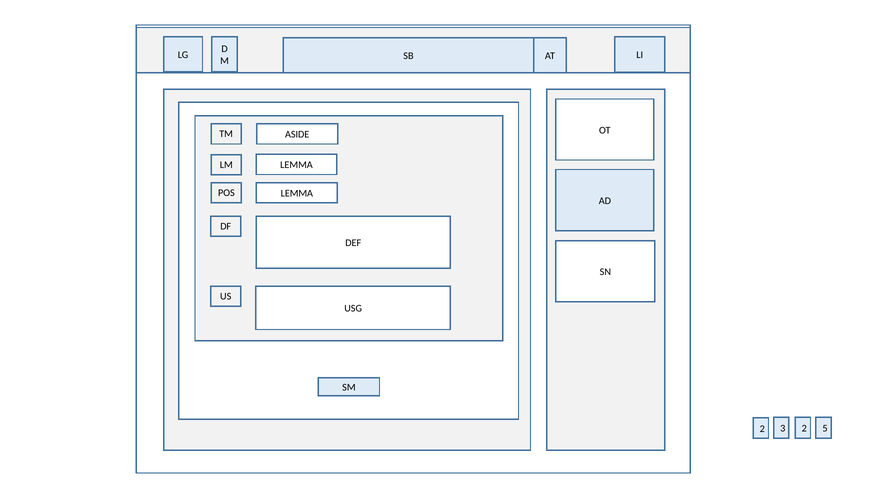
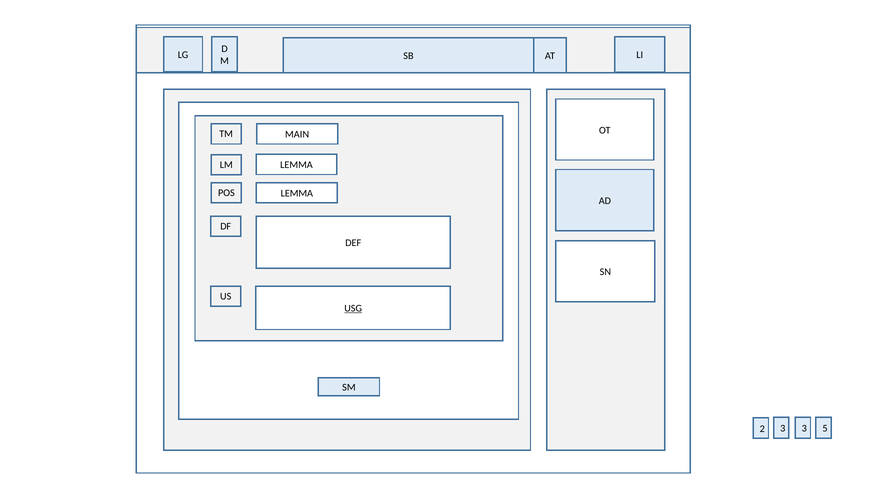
ASIDE: ASIDE -> MAIN
USG underline: none -> present
3 2: 2 -> 3
